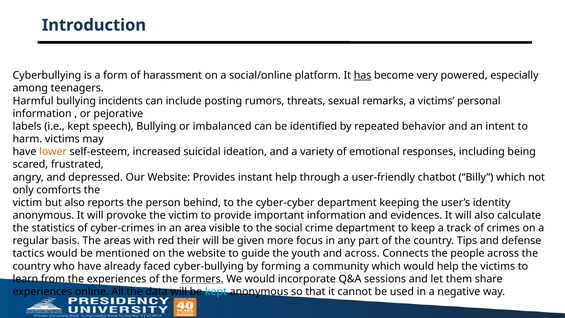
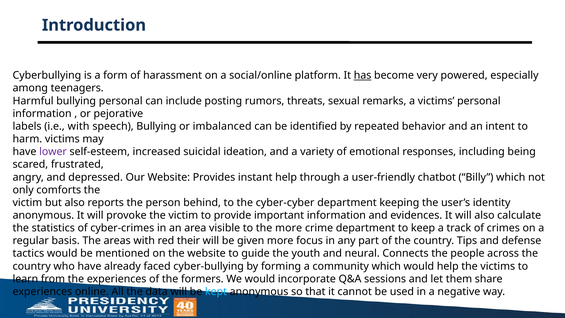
bullying incidents: incidents -> personal
i.e kept: kept -> with
lower colour: orange -> purple
the social: social -> more
and across: across -> neural
formers underline: present -> none
